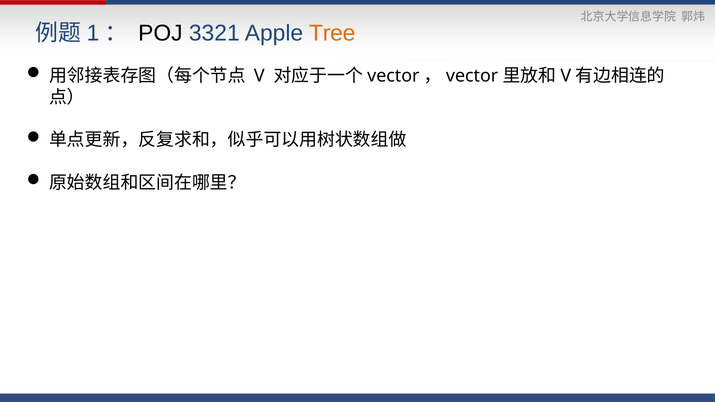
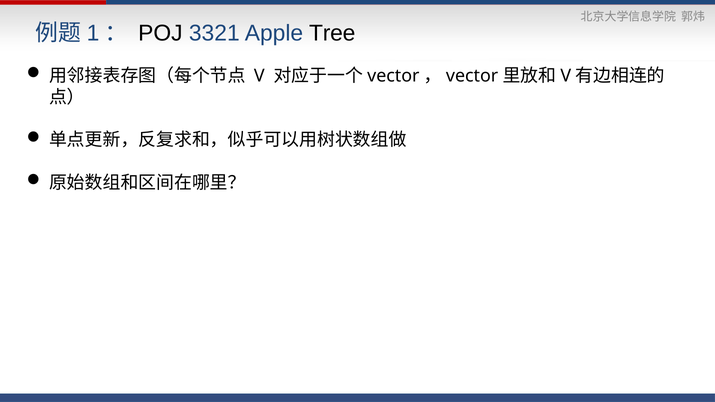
Tree colour: orange -> black
